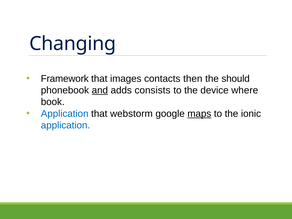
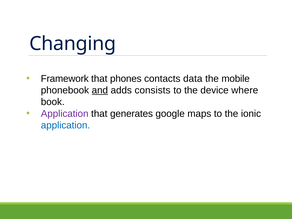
images: images -> phones
then: then -> data
should: should -> mobile
Application at (65, 114) colour: blue -> purple
webstorm: webstorm -> generates
maps underline: present -> none
